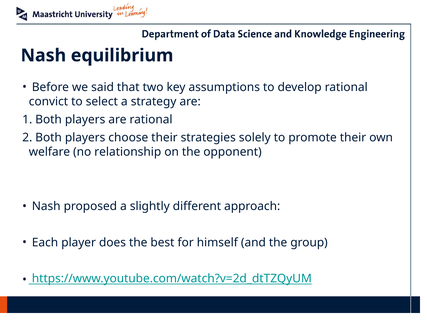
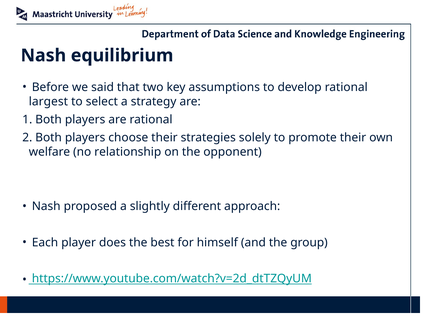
convict: convict -> largest
